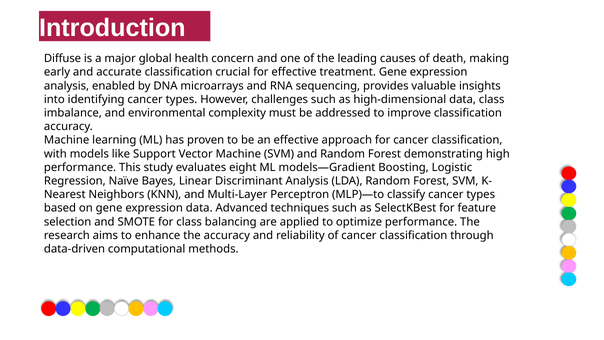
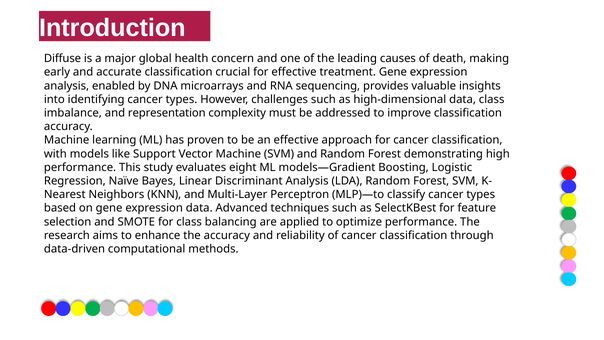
environmental: environmental -> representation
